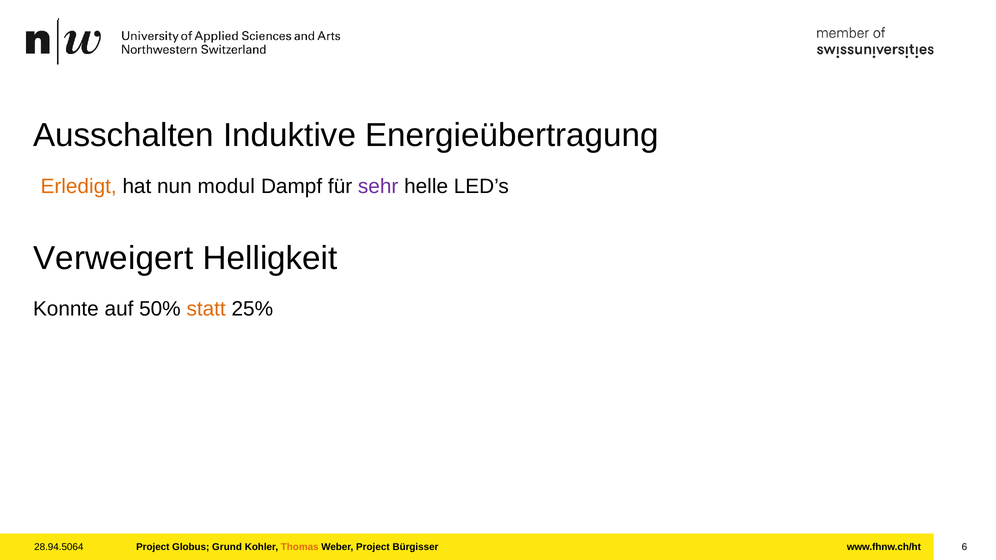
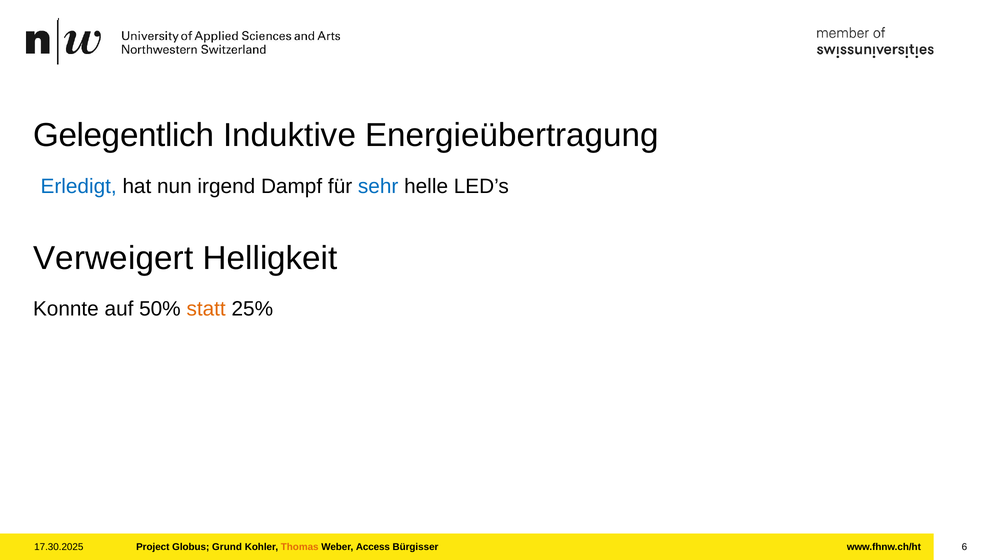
Ausschalten: Ausschalten -> Gelegentlich
Erledigt colour: orange -> blue
modul: modul -> irgend
sehr colour: purple -> blue
28.94.5064: 28.94.5064 -> 17.30.2025
Weber Project: Project -> Access
